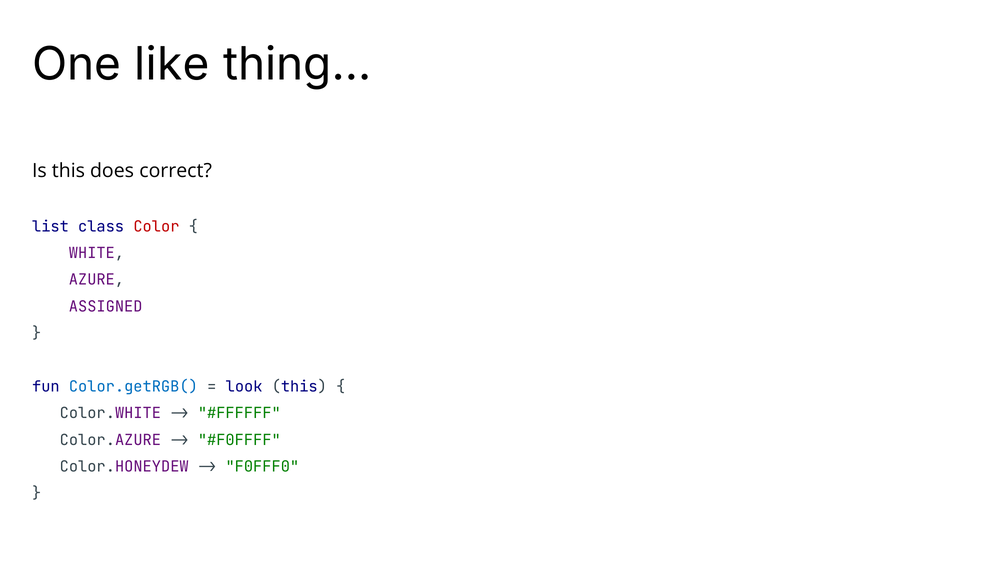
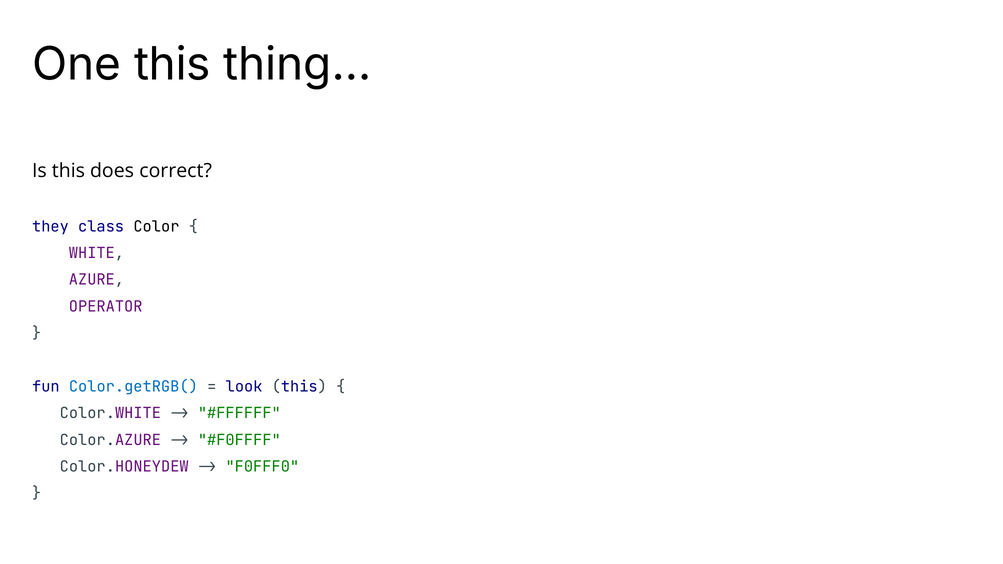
One like: like -> this
list: list -> they
Color colour: red -> black
ASSIGNED: ASSIGNED -> OPERATOR
